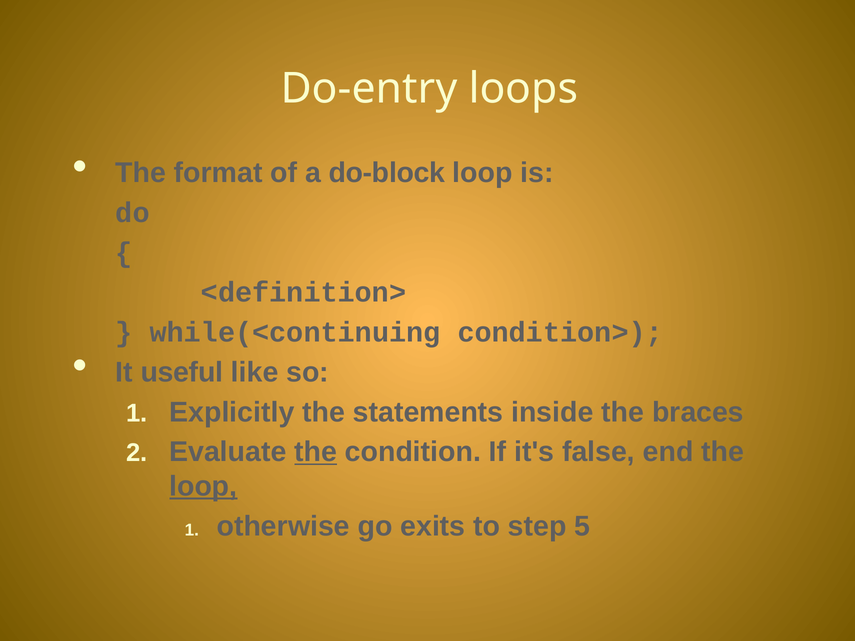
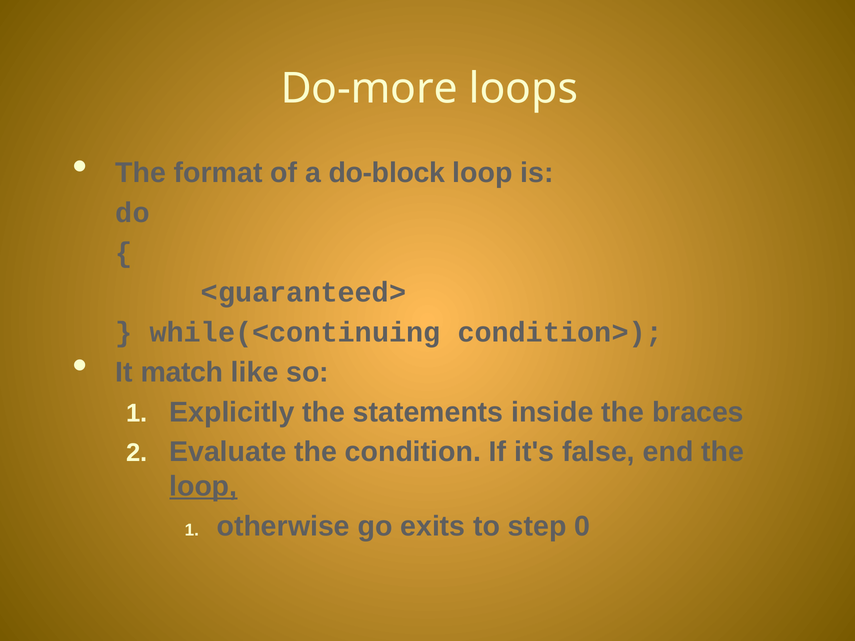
Do-entry: Do-entry -> Do-more
<definition>: <definition> -> <guaranteed>
useful: useful -> match
the at (316, 452) underline: present -> none
5: 5 -> 0
